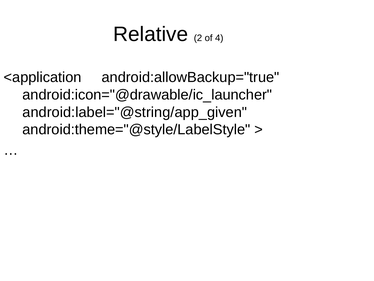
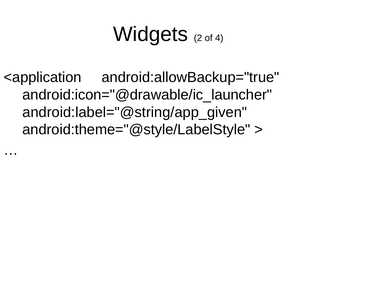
Relative: Relative -> Widgets
